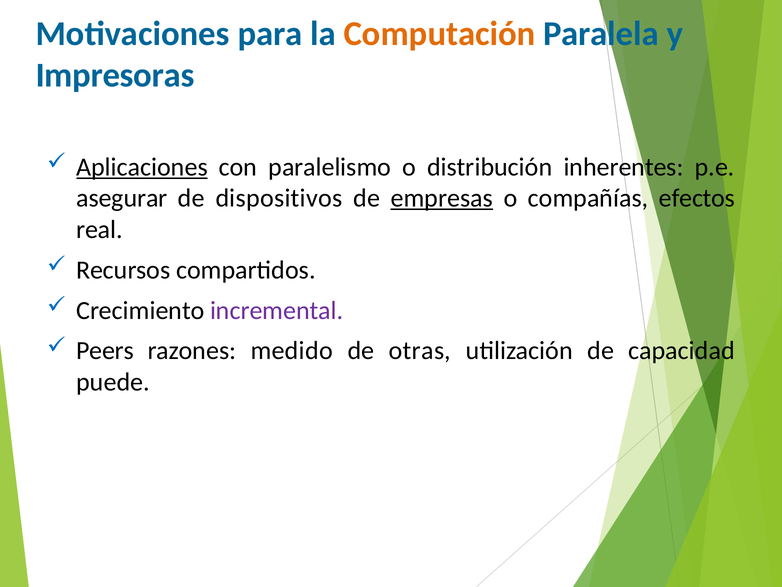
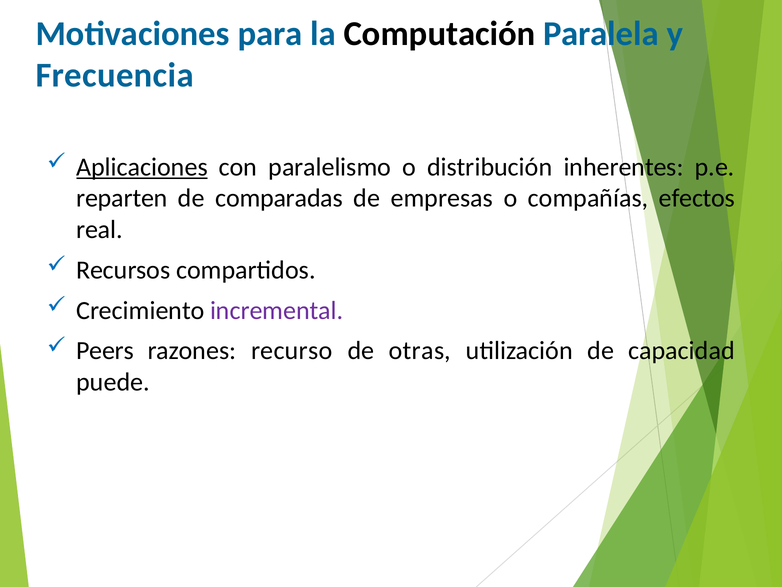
Computación colour: orange -> black
Impresoras: Impresoras -> Frecuencia
asegurar: asegurar -> reparten
dispositivos: dispositivos -> comparadas
empresas underline: present -> none
medido: medido -> recurso
